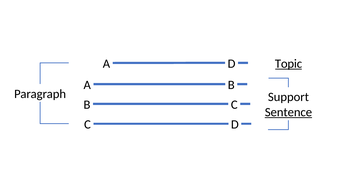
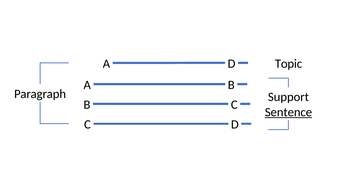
Topic underline: present -> none
